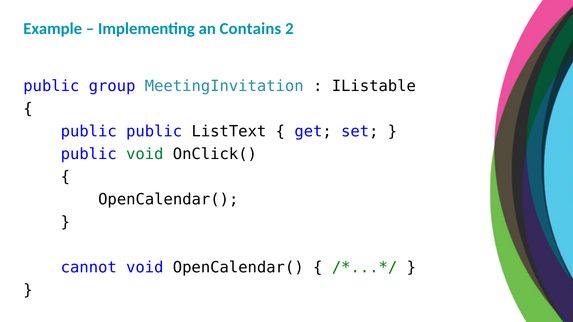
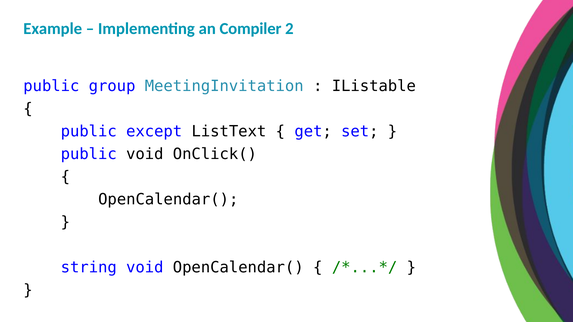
Contains: Contains -> Compiler
public public: public -> except
void at (145, 154) colour: green -> black
cannot: cannot -> string
